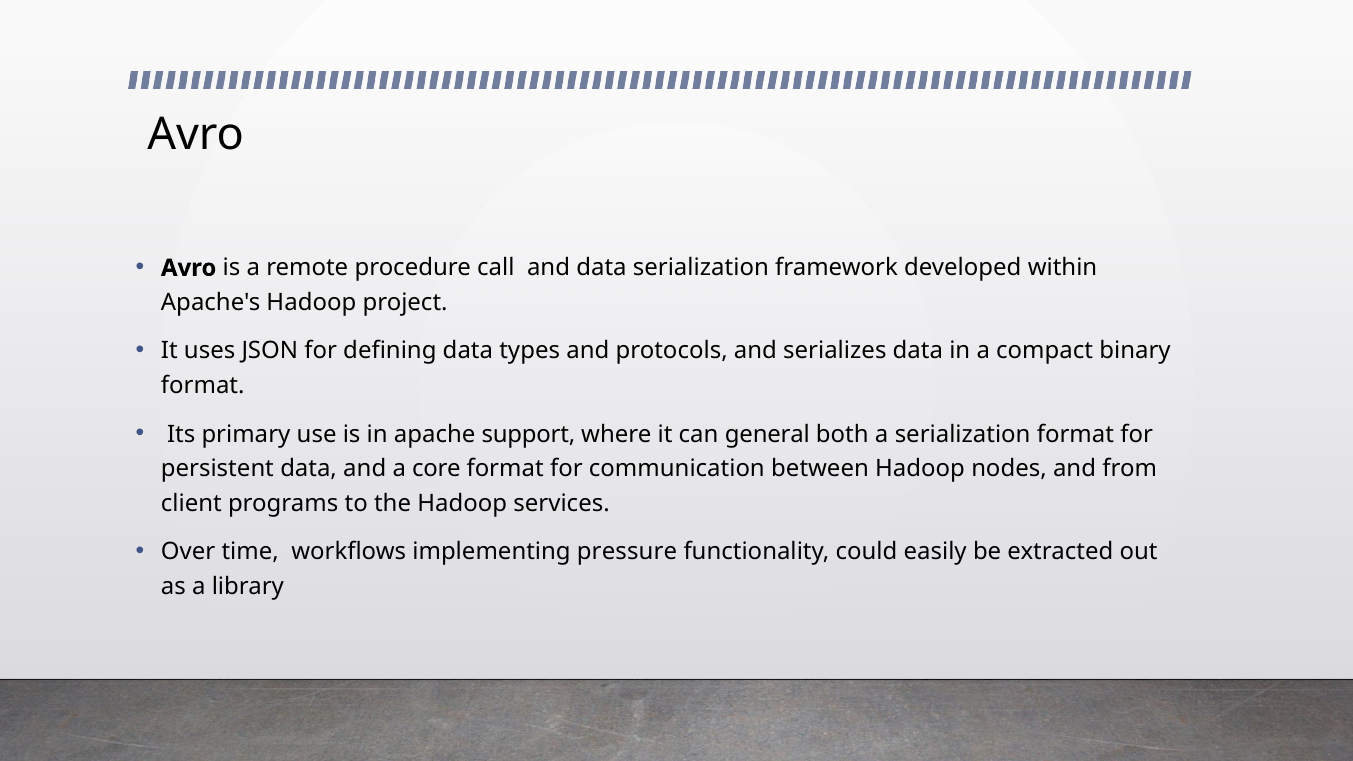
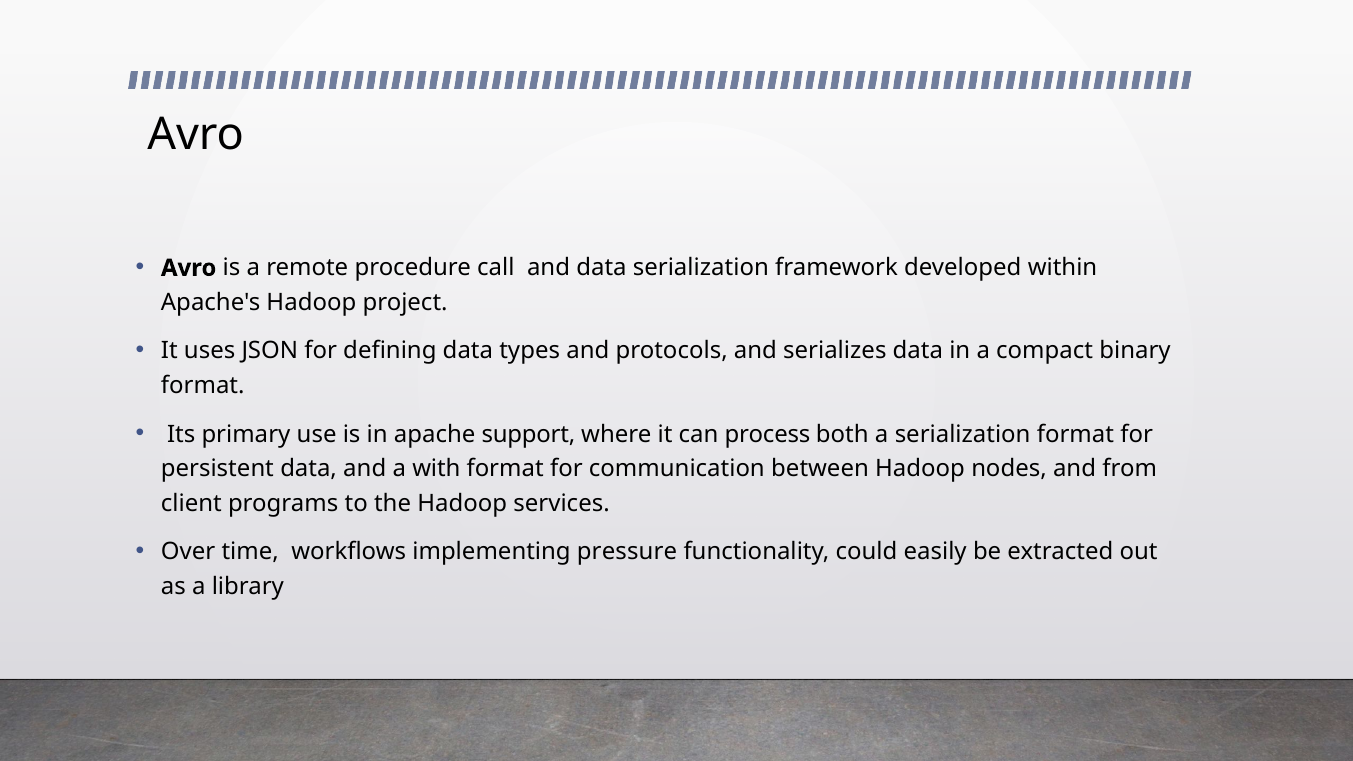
general: general -> process
core: core -> with
